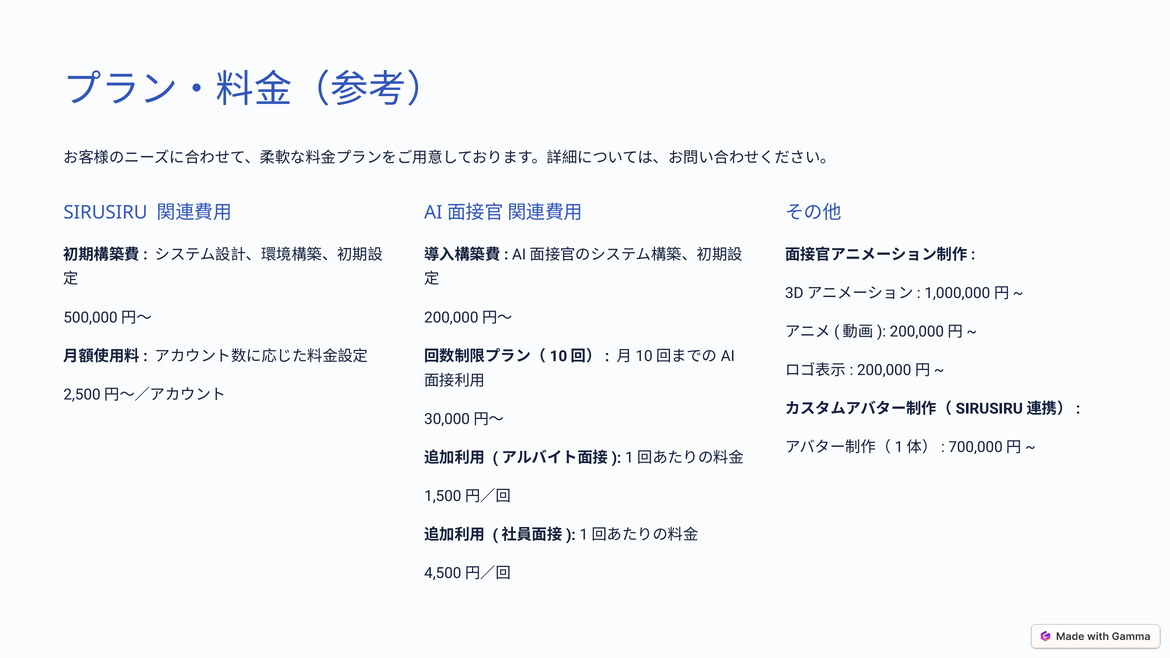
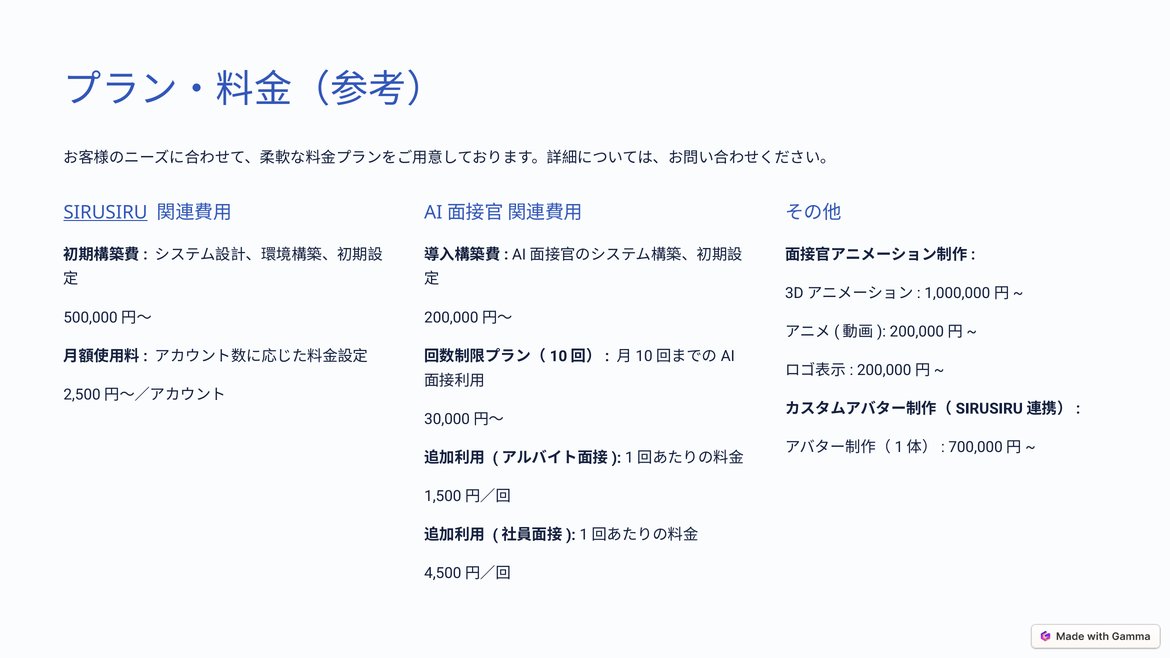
SIRUSIRU underline: none -> present
